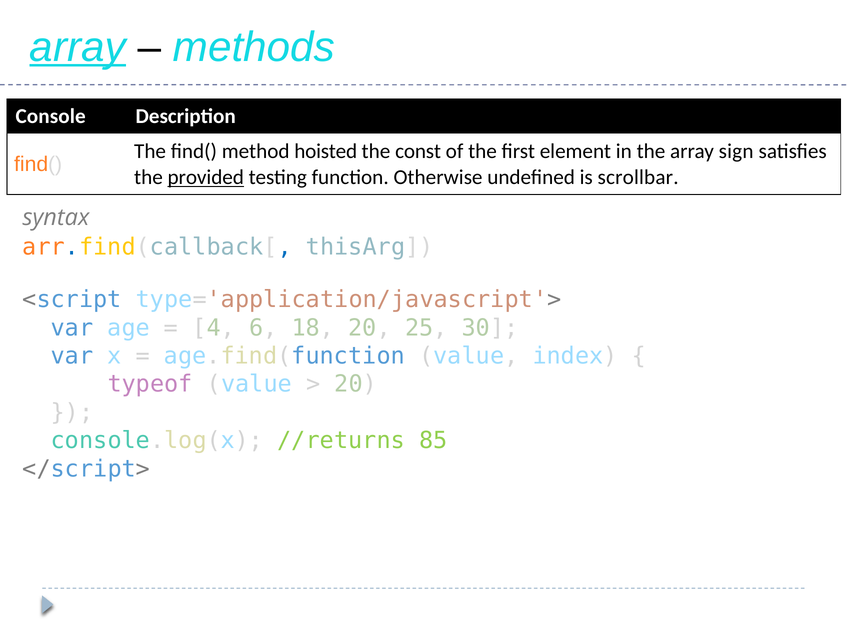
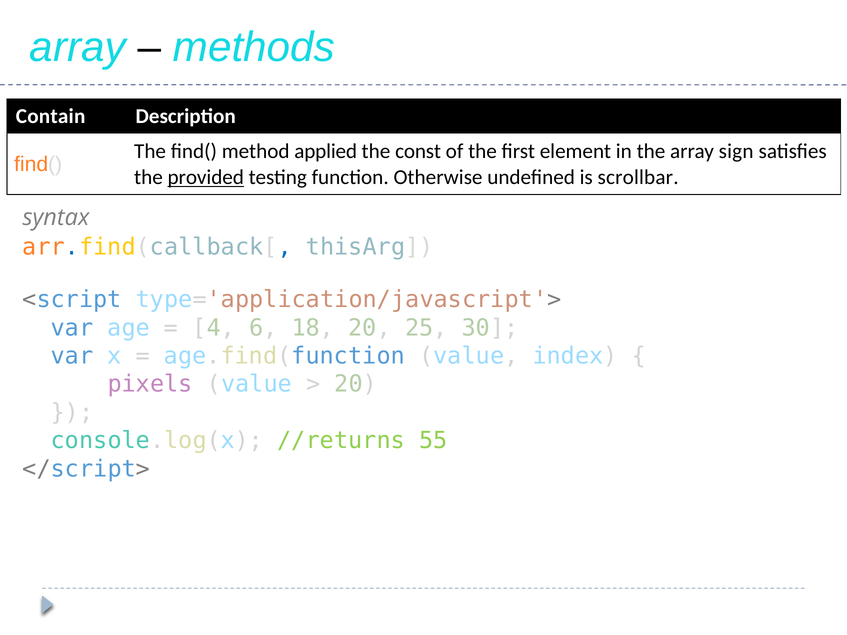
array at (78, 47) underline: present -> none
Console: Console -> Contain
hoisted: hoisted -> applied
typeof: typeof -> pixels
85: 85 -> 55
